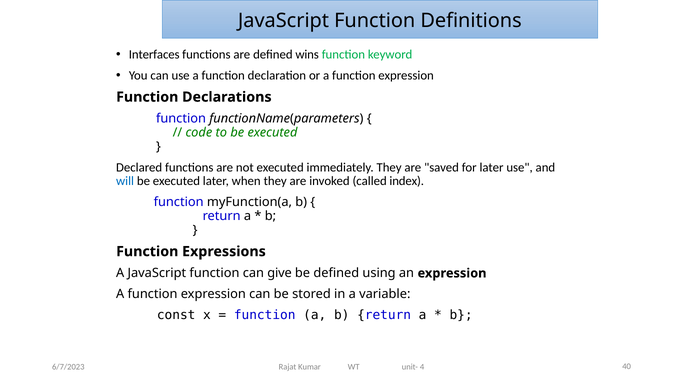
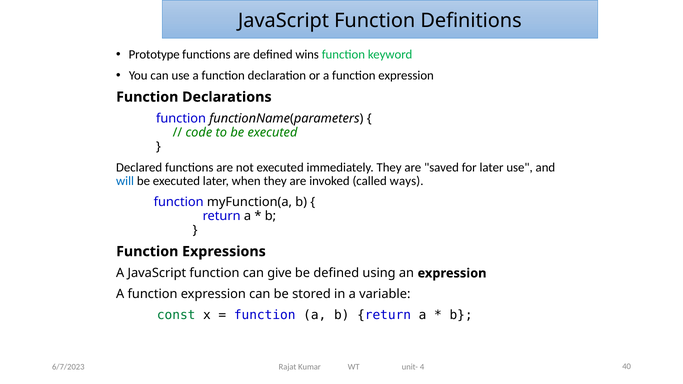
Interfaces: Interfaces -> Prototype
index: index -> ways
const colour: black -> green
